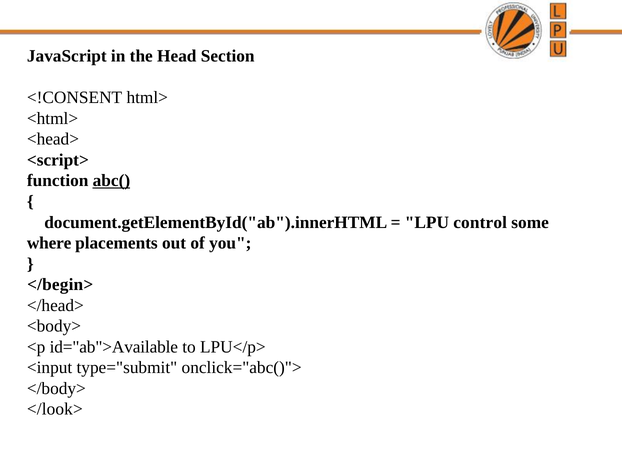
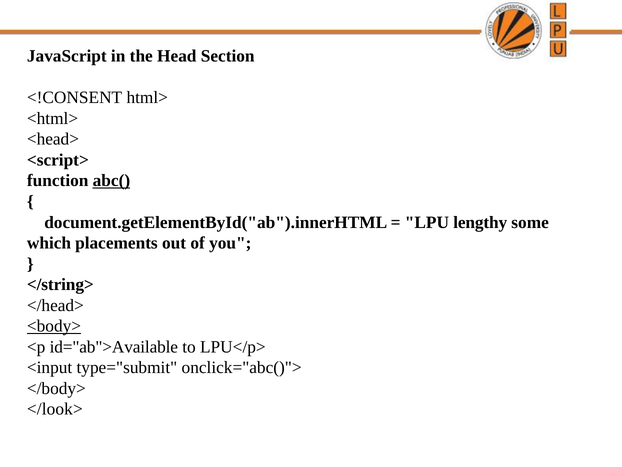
control: control -> lengthy
where: where -> which
</begin>: </begin> -> </string>
<body> underline: none -> present
